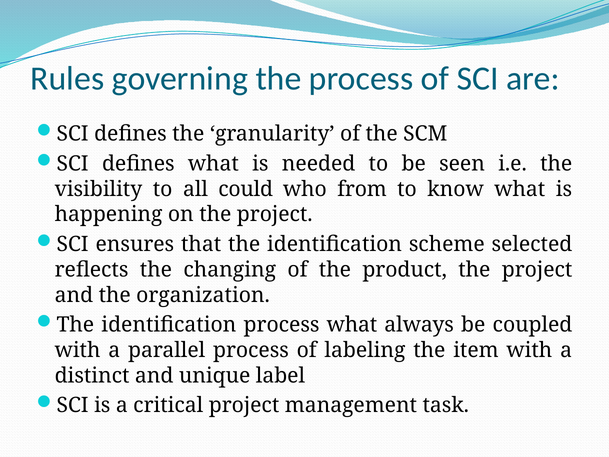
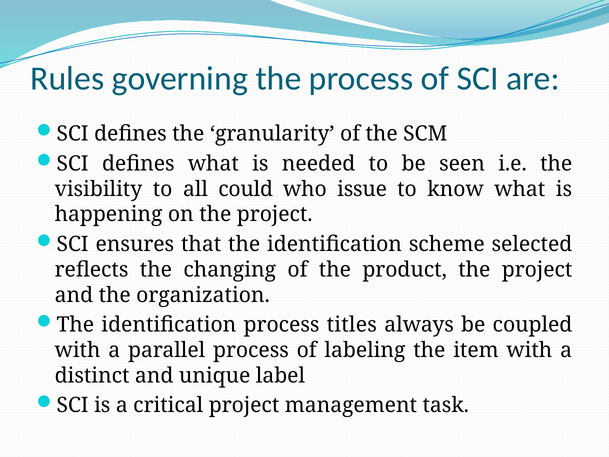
from: from -> issue
process what: what -> titles
